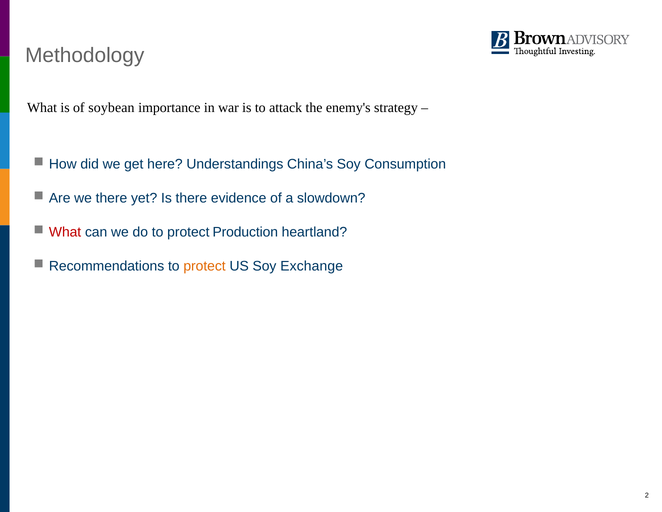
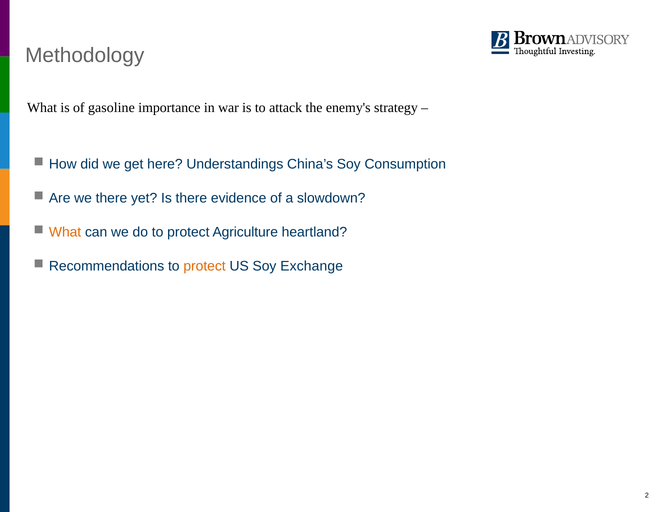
soybean: soybean -> gasoline
What at (65, 232) colour: red -> orange
Production: Production -> Agriculture
